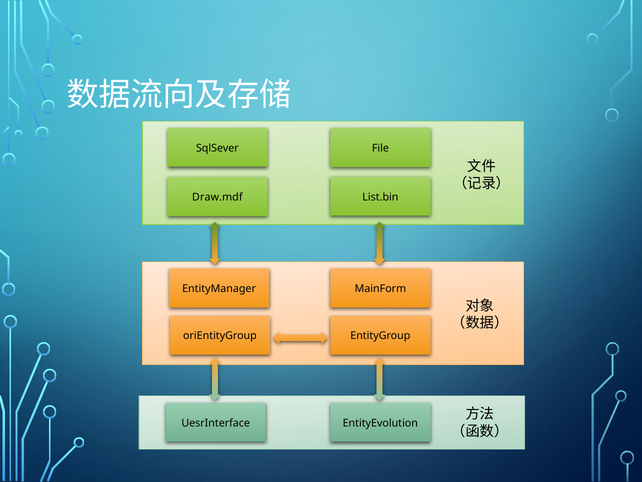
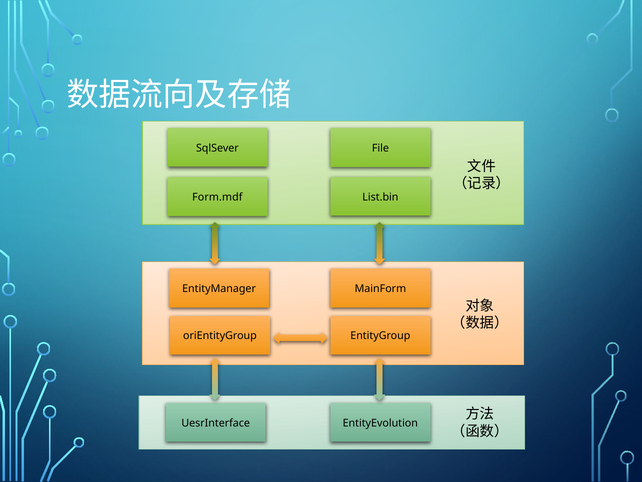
Draw.mdf: Draw.mdf -> Form.mdf
